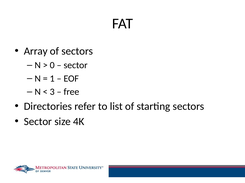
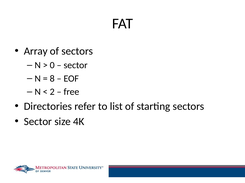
1: 1 -> 8
3: 3 -> 2
